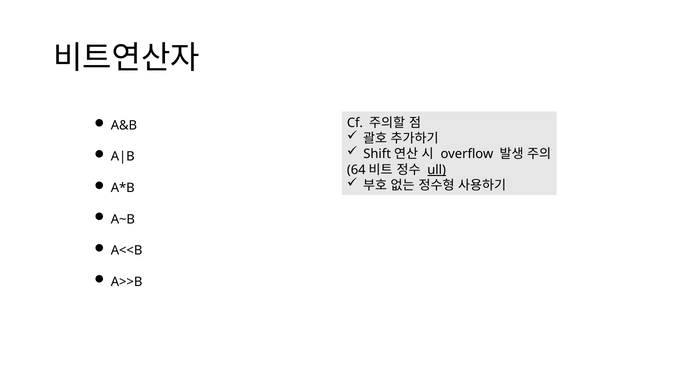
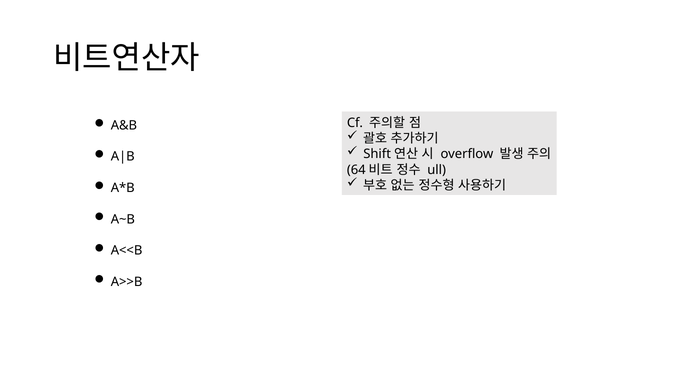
ull underline: present -> none
